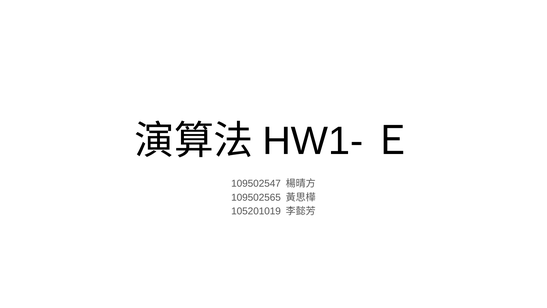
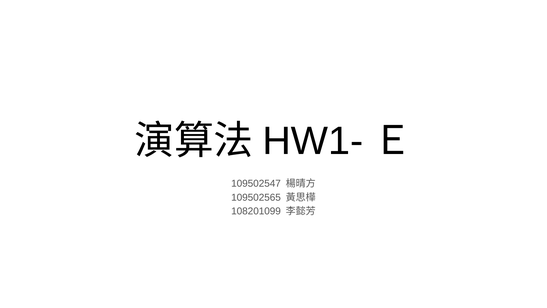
105201019: 105201019 -> 108201099
